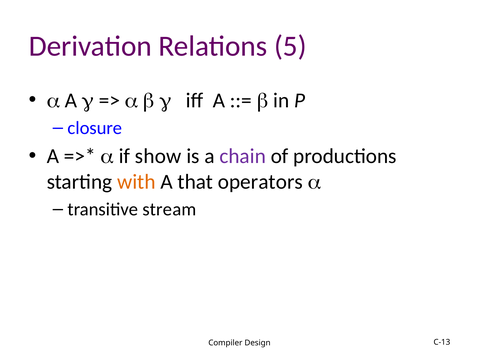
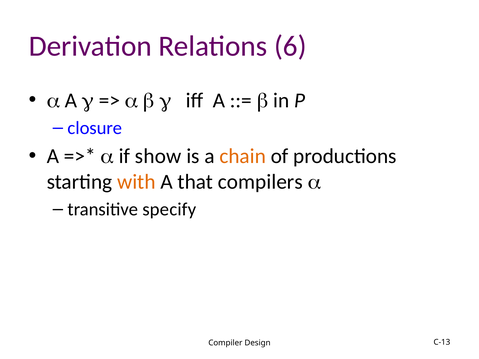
5: 5 -> 6
chain colour: purple -> orange
operators: operators -> compilers
stream: stream -> specify
